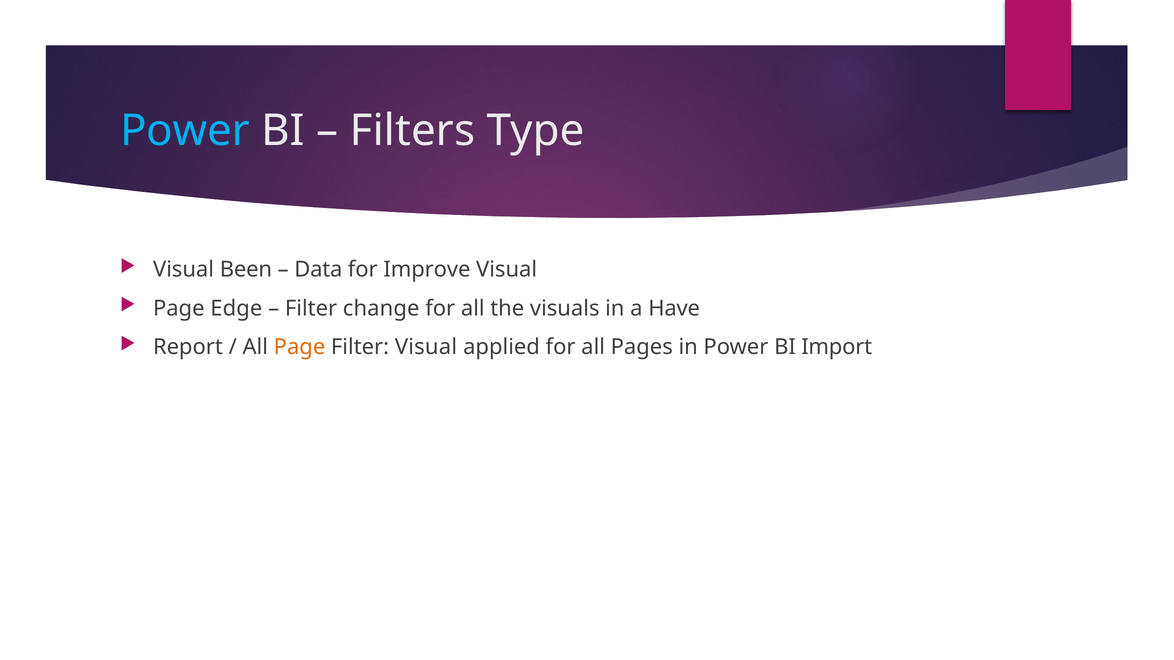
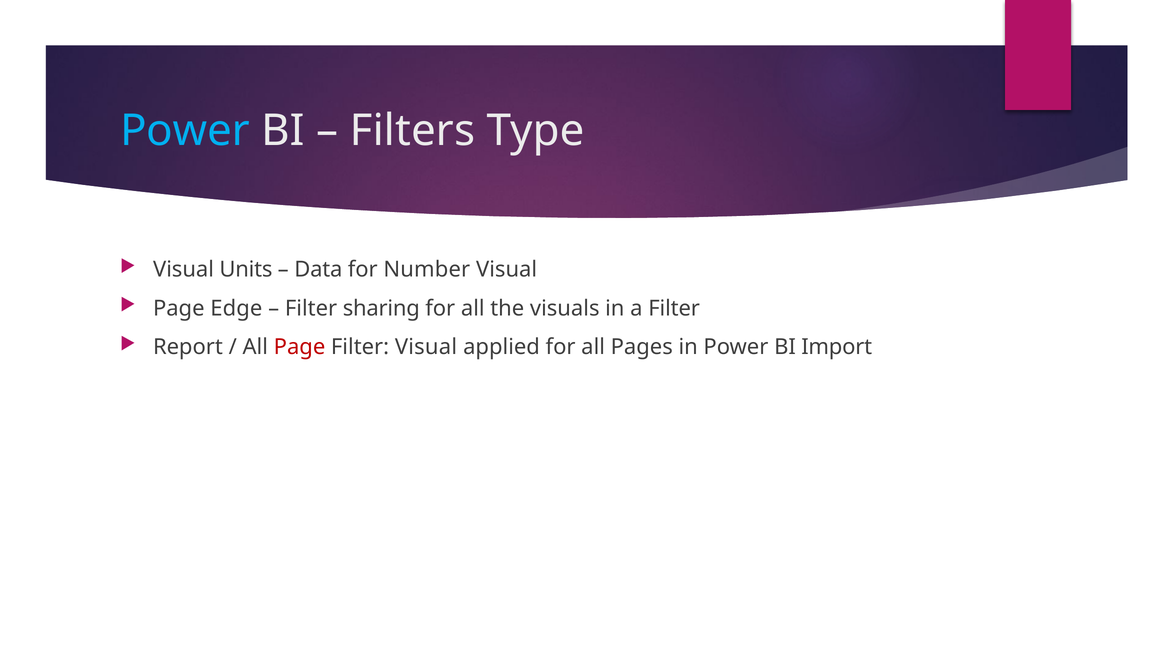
Been: Been -> Units
Improve: Improve -> Number
change: change -> sharing
a Have: Have -> Filter
Page at (300, 347) colour: orange -> red
